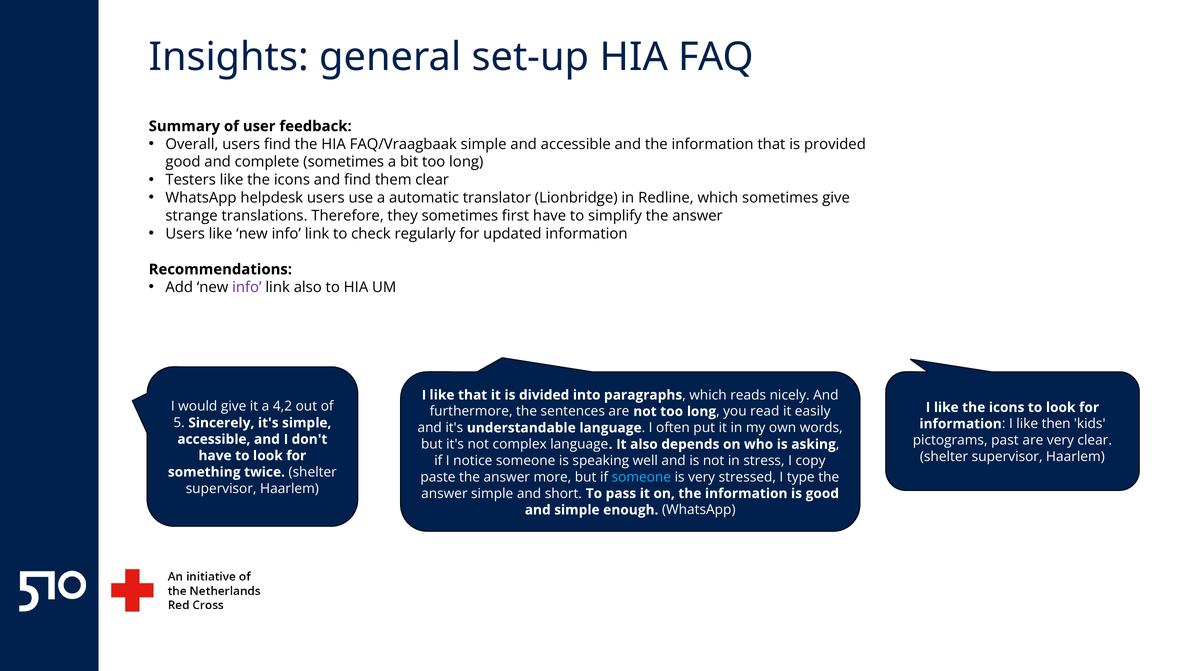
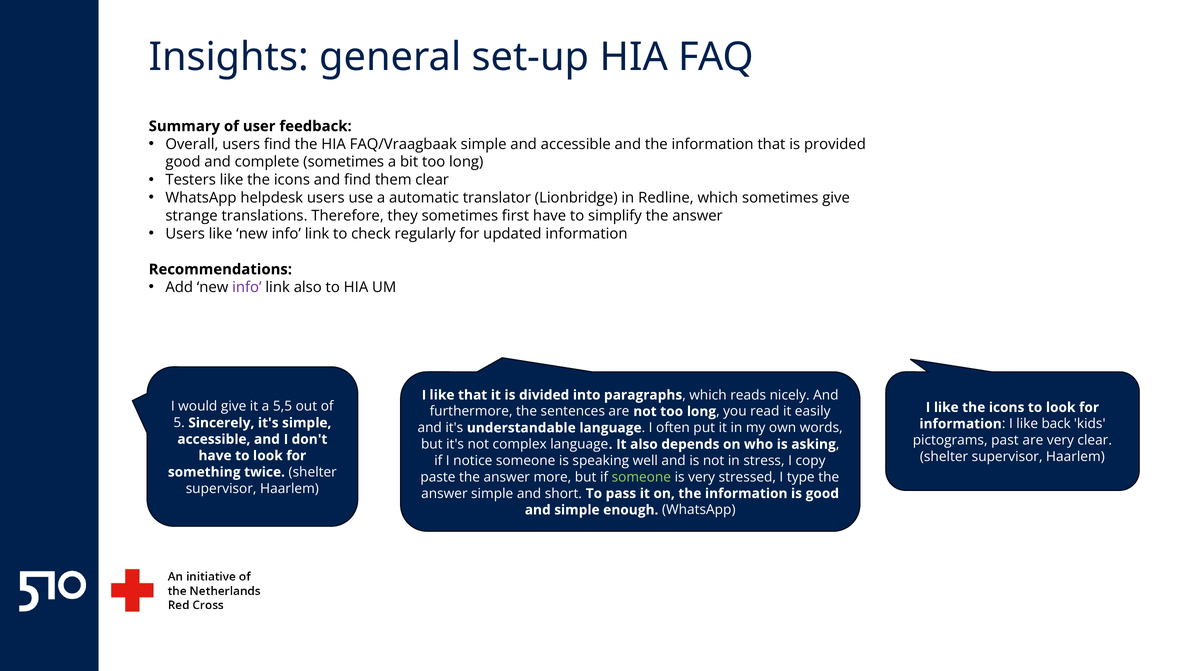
4,2: 4,2 -> 5,5
then: then -> back
someone at (641, 477) colour: light blue -> light green
